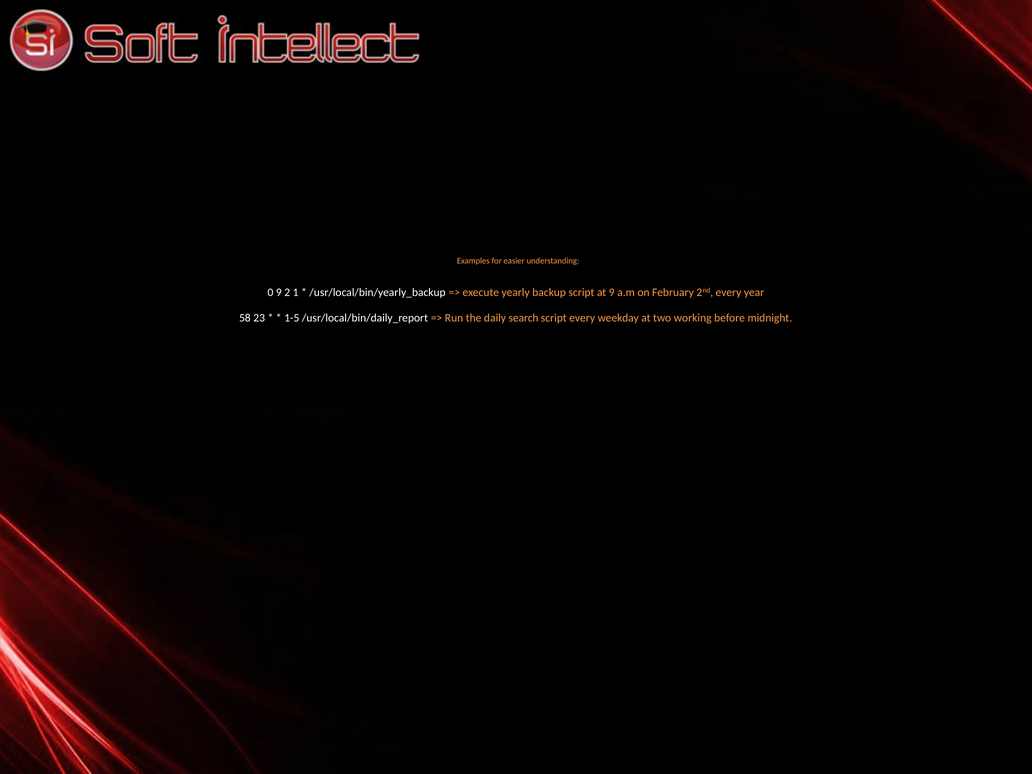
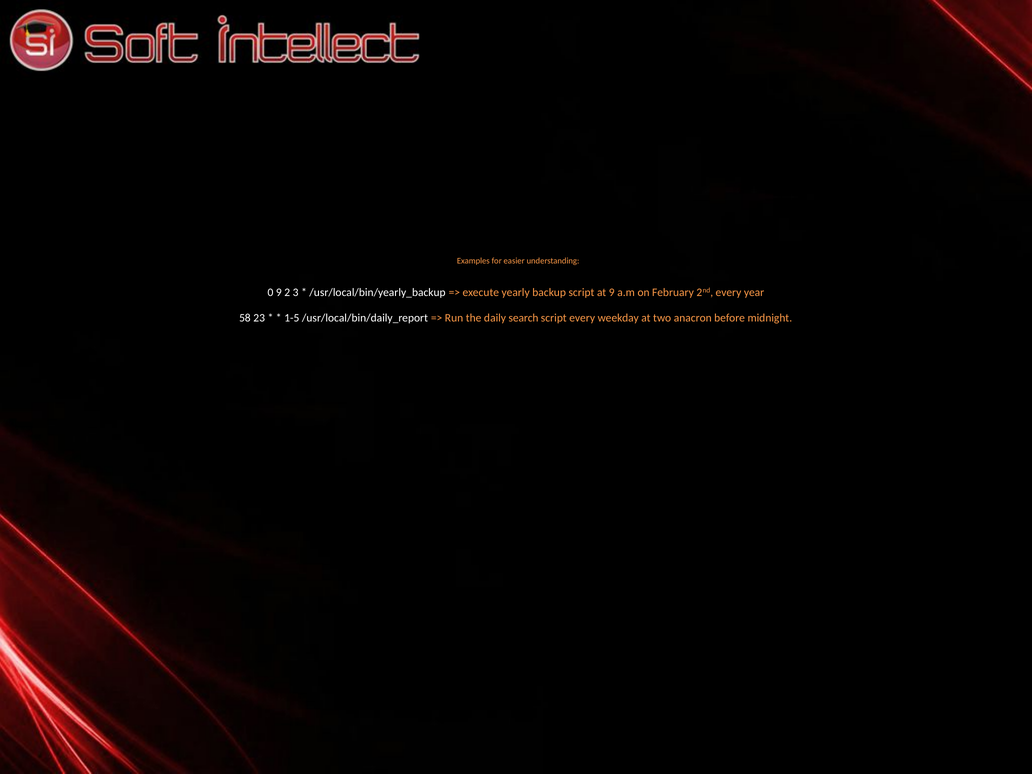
1: 1 -> 3
working: working -> anacron
